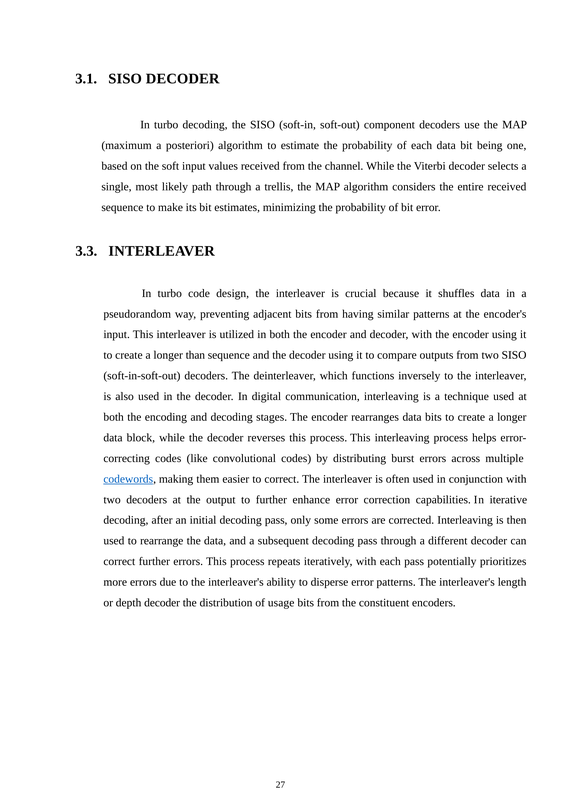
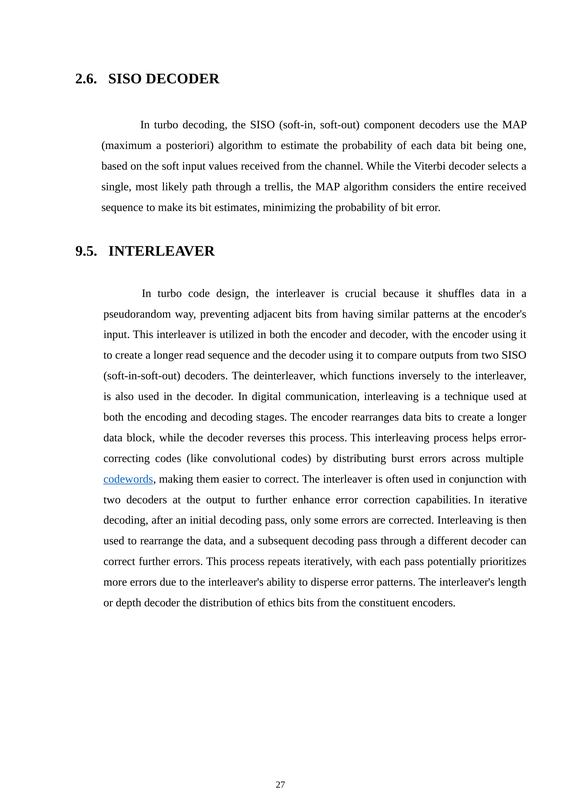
3.1: 3.1 -> 2.6
3.3: 3.3 -> 9.5
than: than -> read
usage: usage -> ethics
